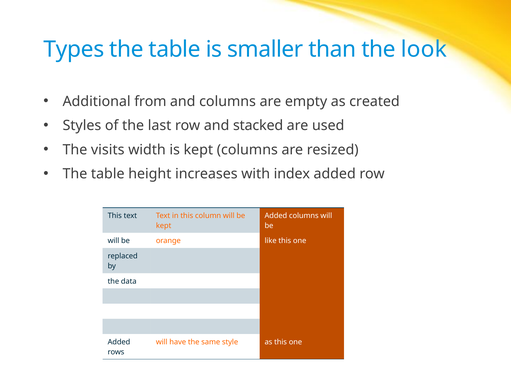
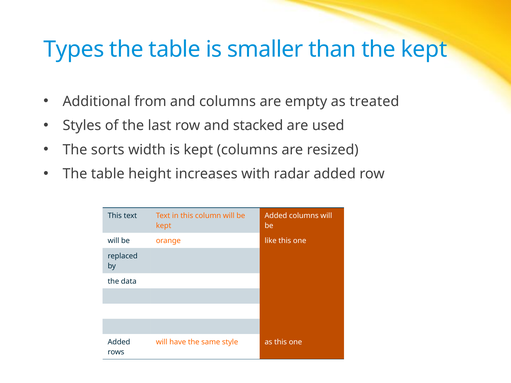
the look: look -> kept
created: created -> treated
visits: visits -> sorts
index: index -> radar
